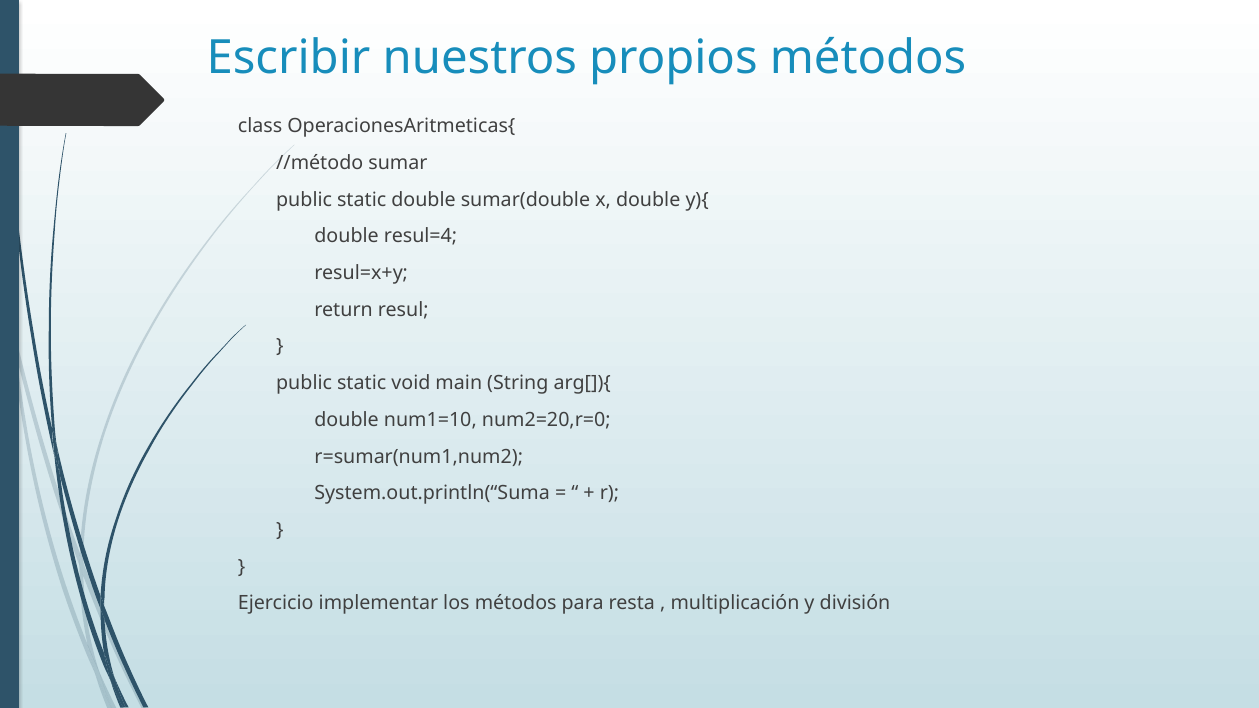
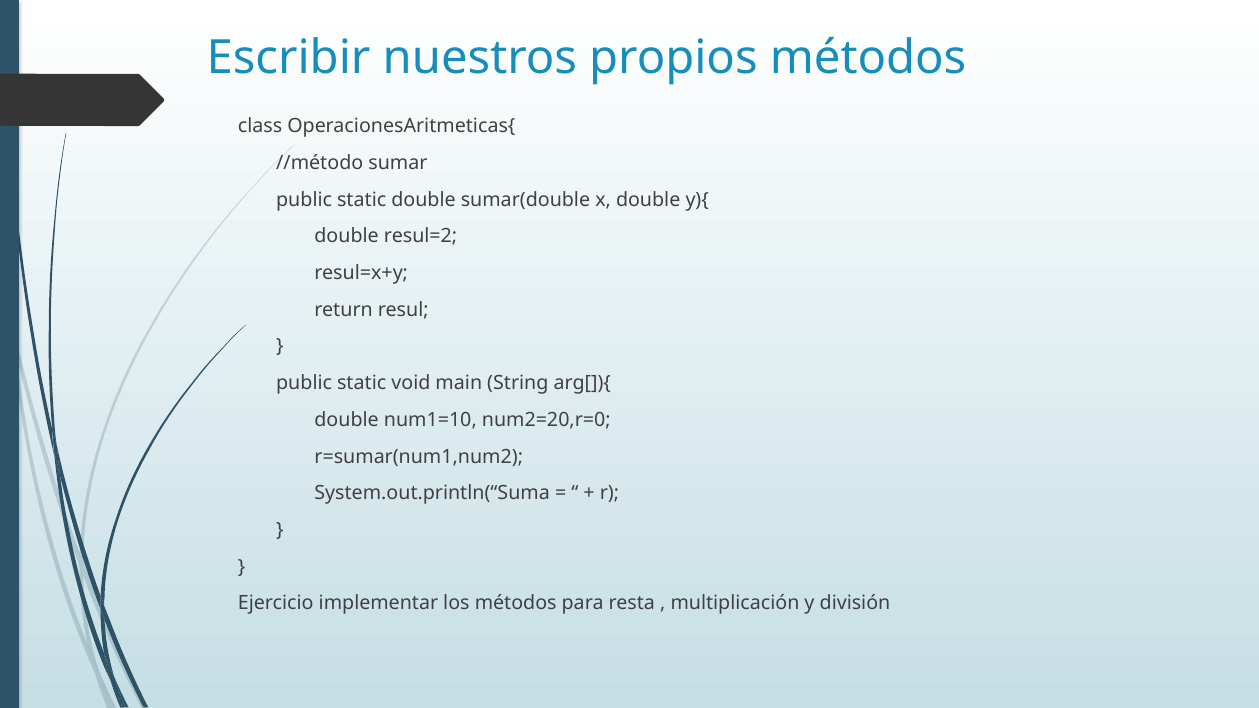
resul=4: resul=4 -> resul=2
